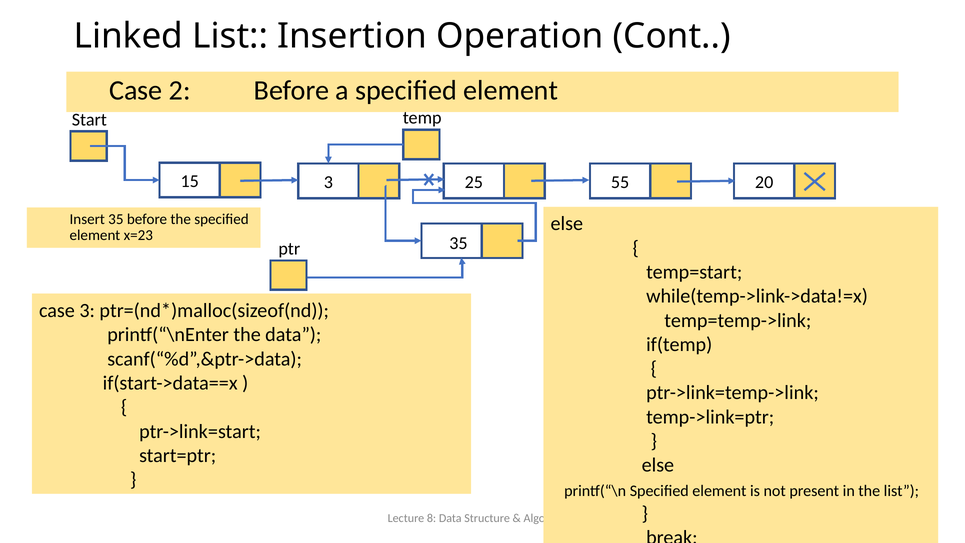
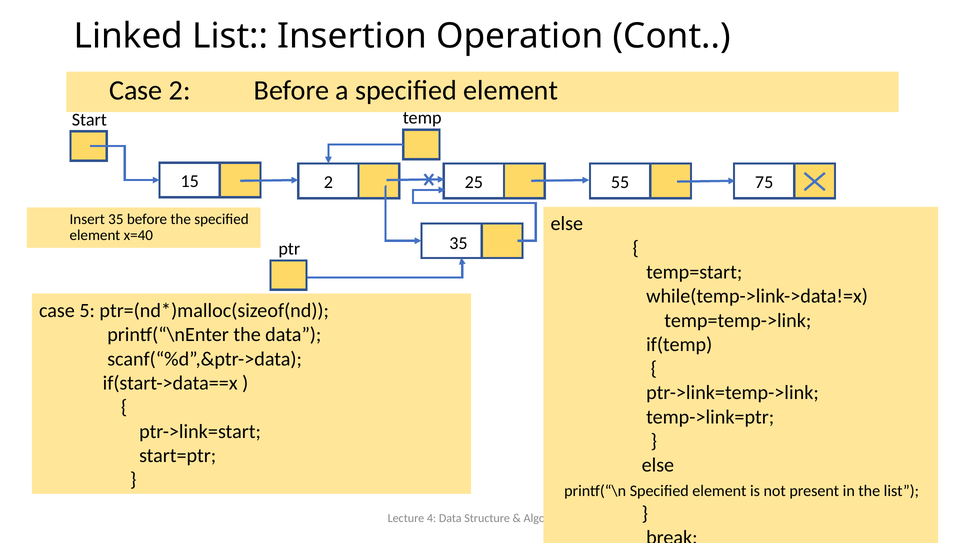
15 3: 3 -> 2
20: 20 -> 75
x=23: x=23 -> x=40
case 3: 3 -> 5
8: 8 -> 4
